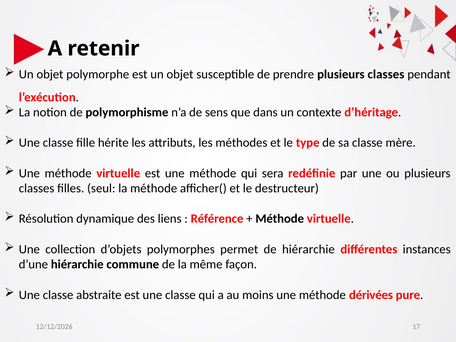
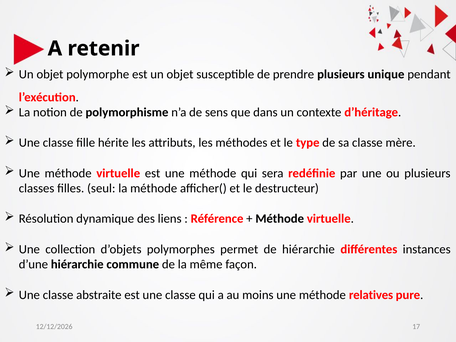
prendre plusieurs classes: classes -> unique
dérivées: dérivées -> relatives
